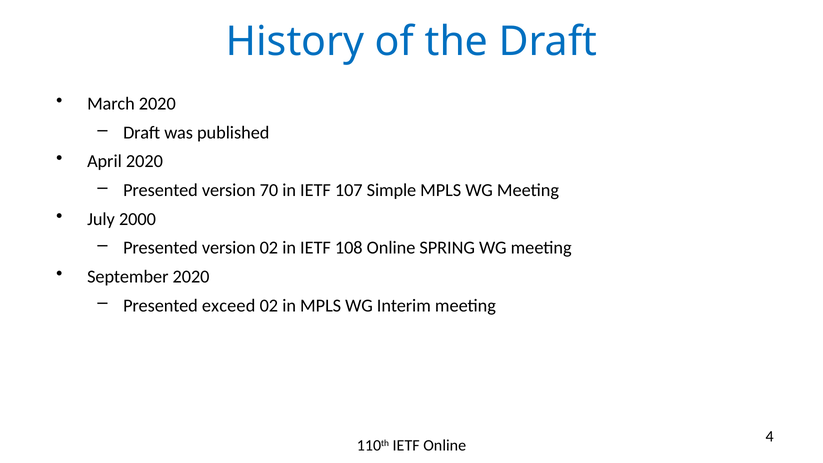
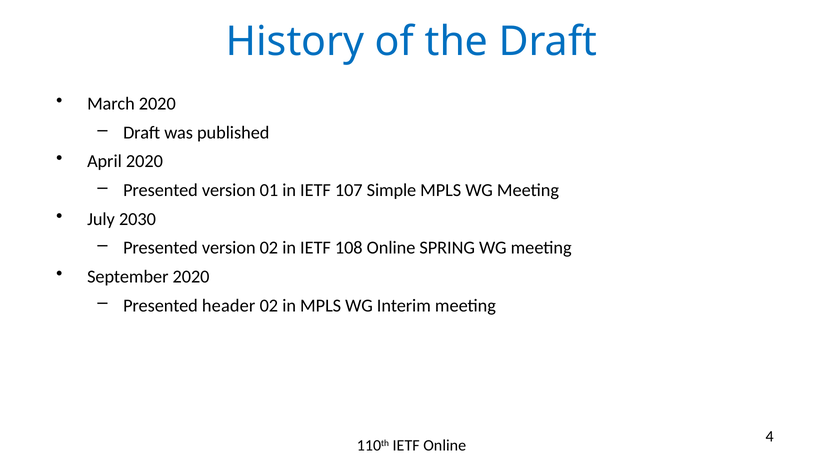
70: 70 -> 01
2000: 2000 -> 2030
exceed: exceed -> header
